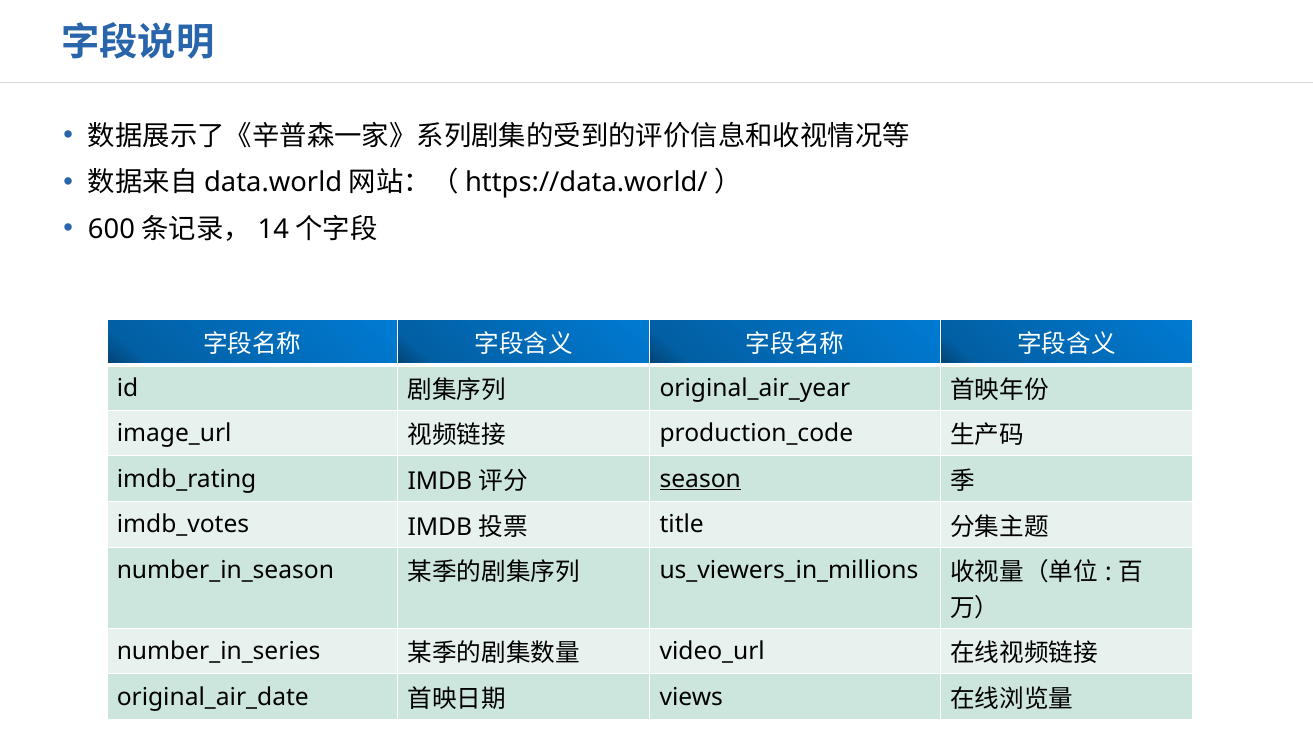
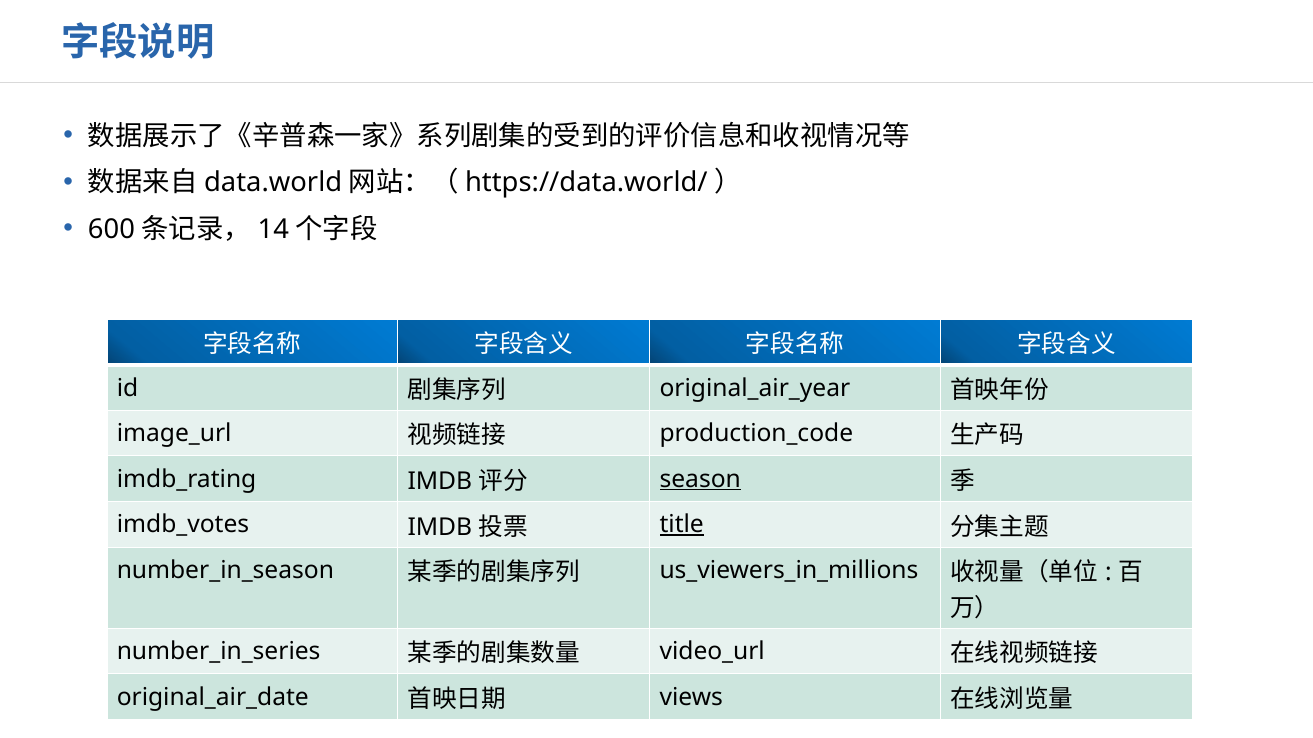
title underline: none -> present
